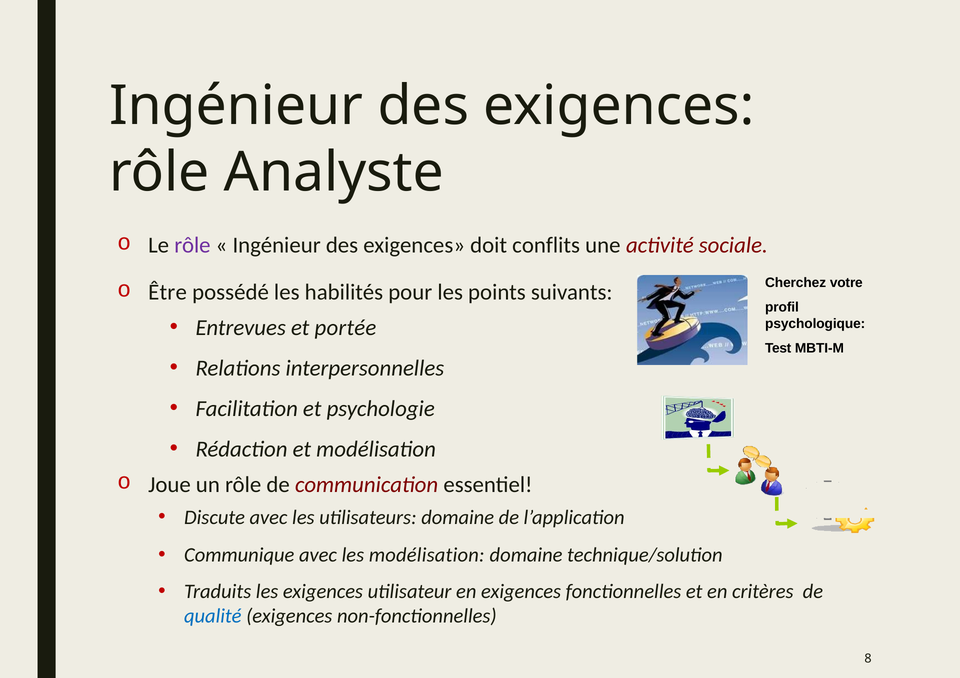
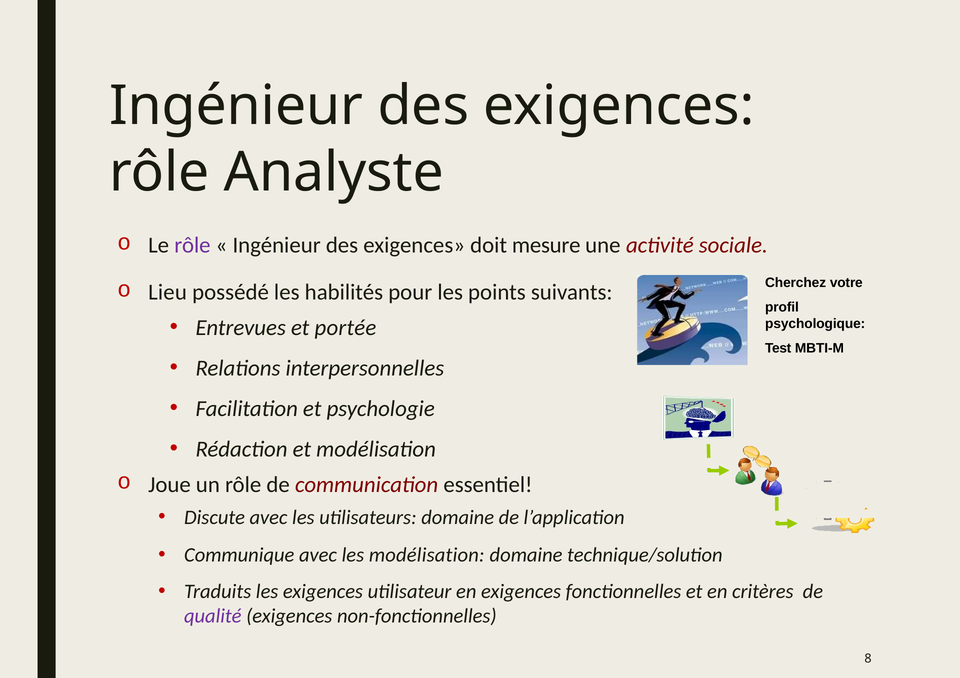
conflits: conflits -> mesure
Être: Être -> Lieu
qualité colour: blue -> purple
